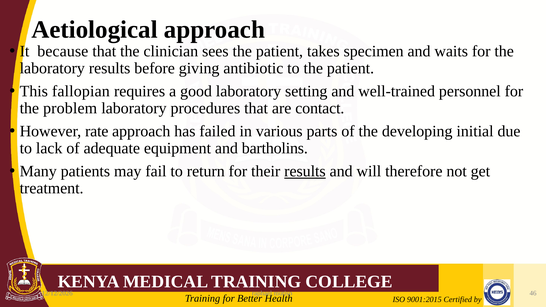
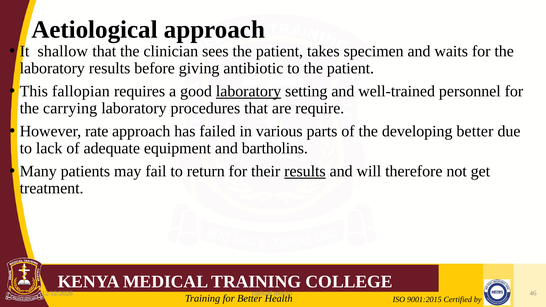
because: because -> shallow
laboratory at (249, 91) underline: none -> present
problem: problem -> carrying
contact: contact -> require
developing initial: initial -> better
